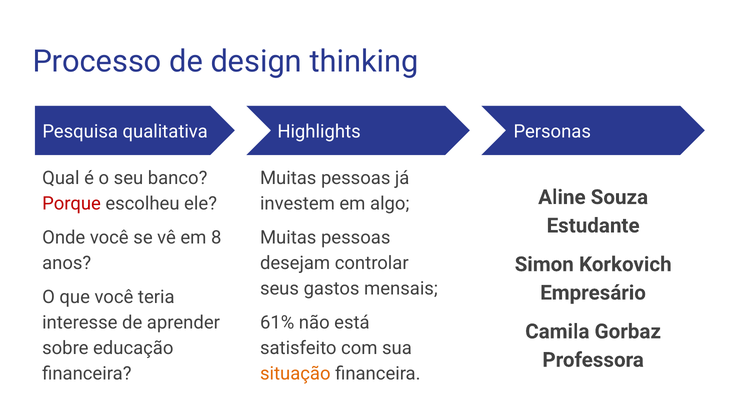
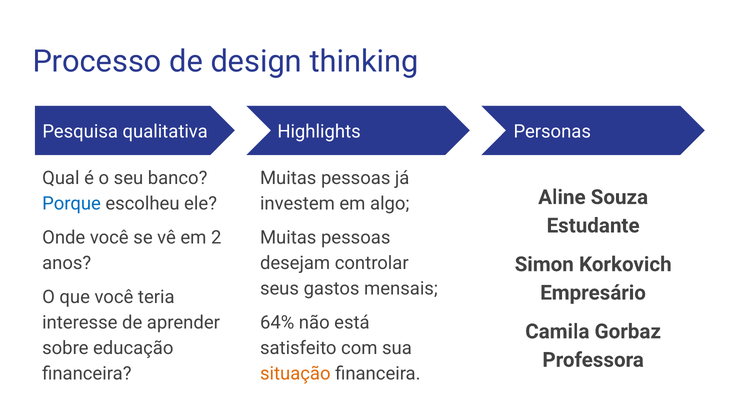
Porque colour: red -> blue
8: 8 -> 2
61%: 61% -> 64%
